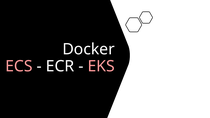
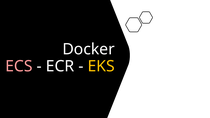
EKS colour: pink -> yellow
